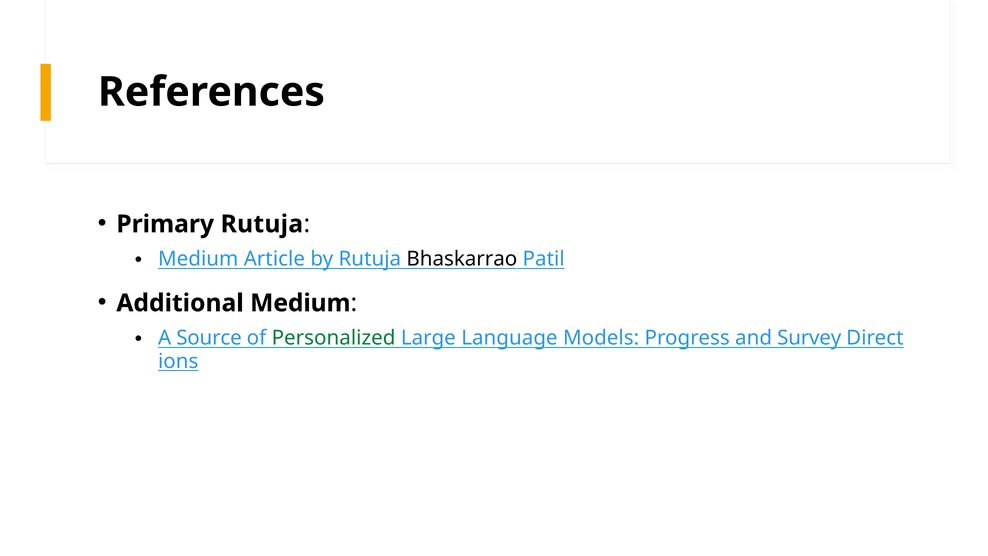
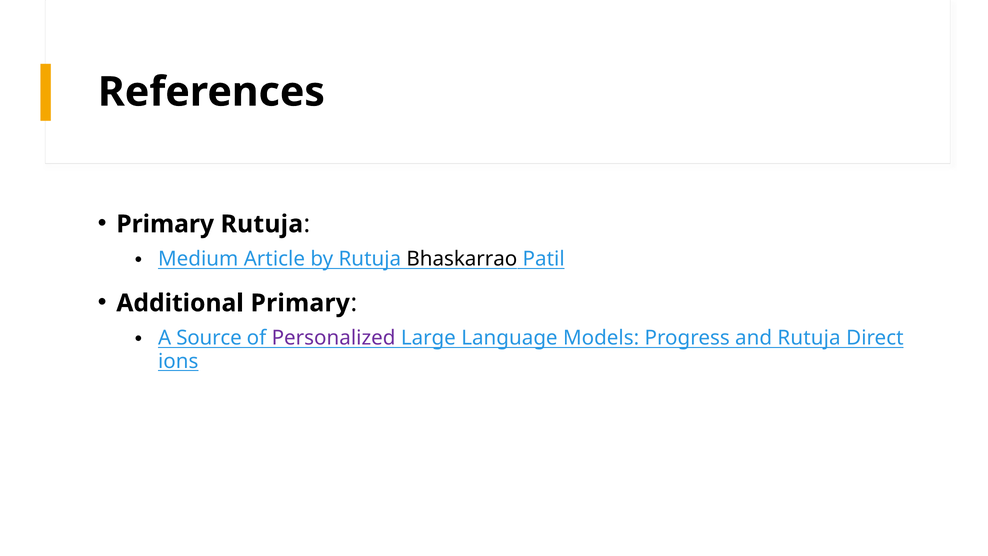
Additional Medium: Medium -> Primary
Personalized colour: green -> purple
and Survey: Survey -> Rutuja
